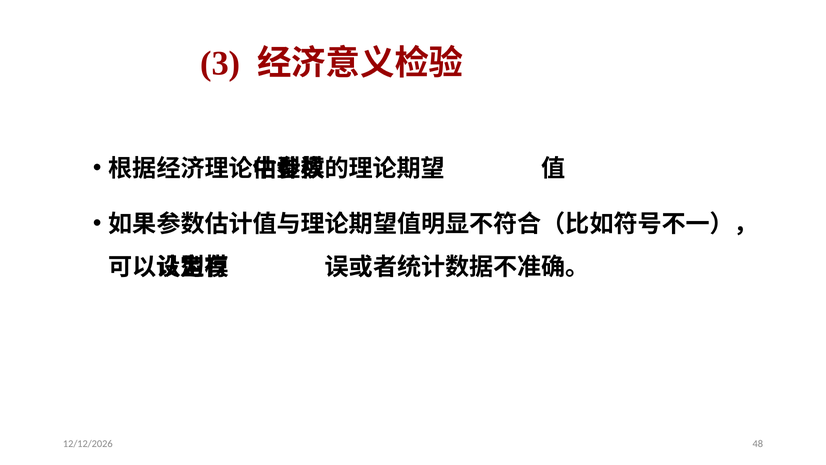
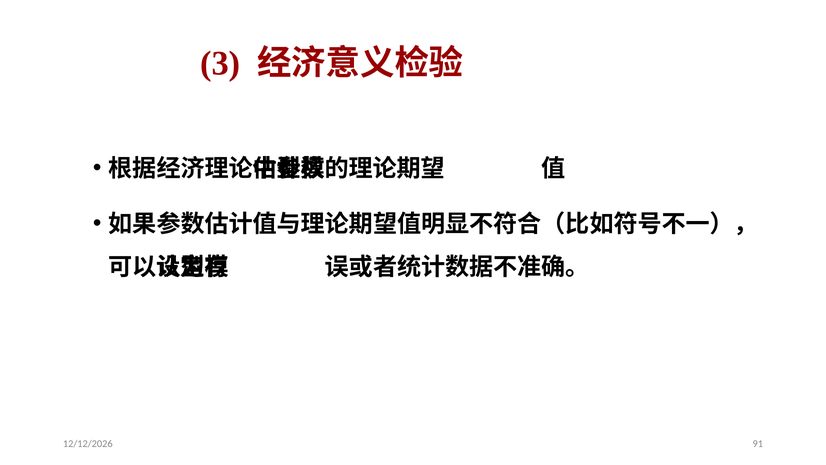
48: 48 -> 91
